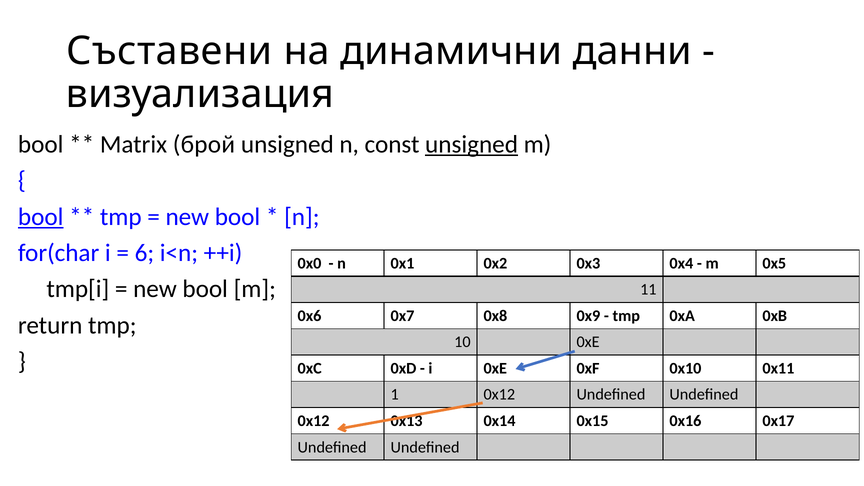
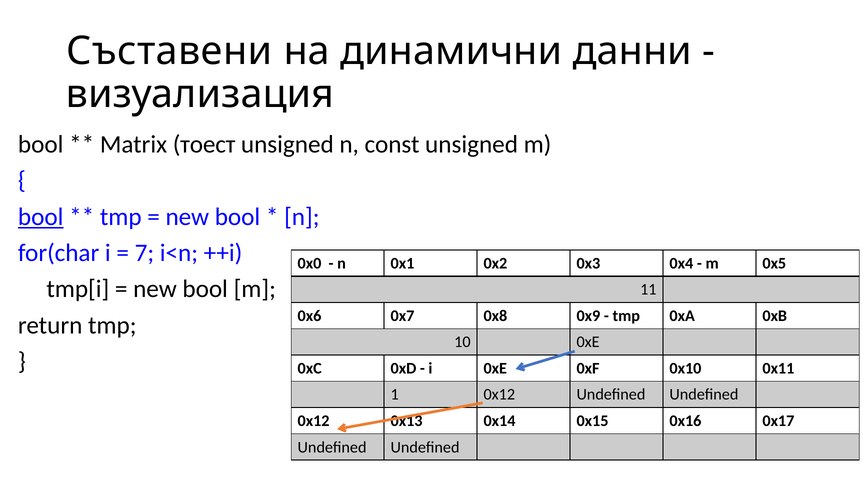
брой: брой -> тоест
unsigned at (472, 144) underline: present -> none
6: 6 -> 7
